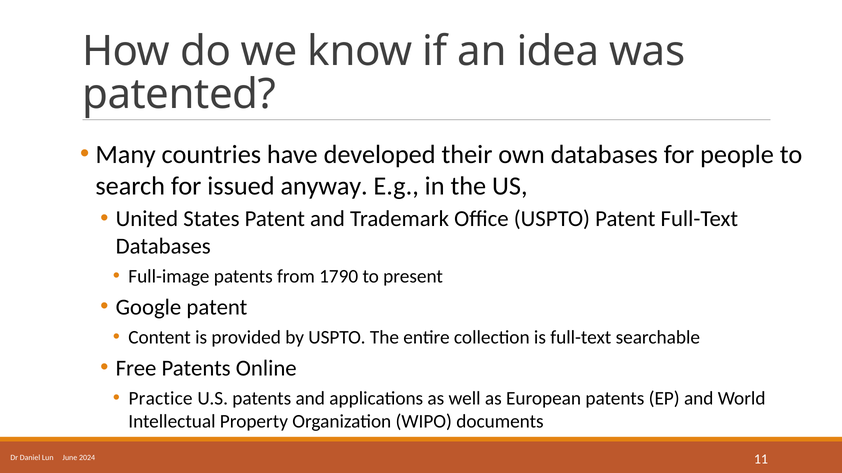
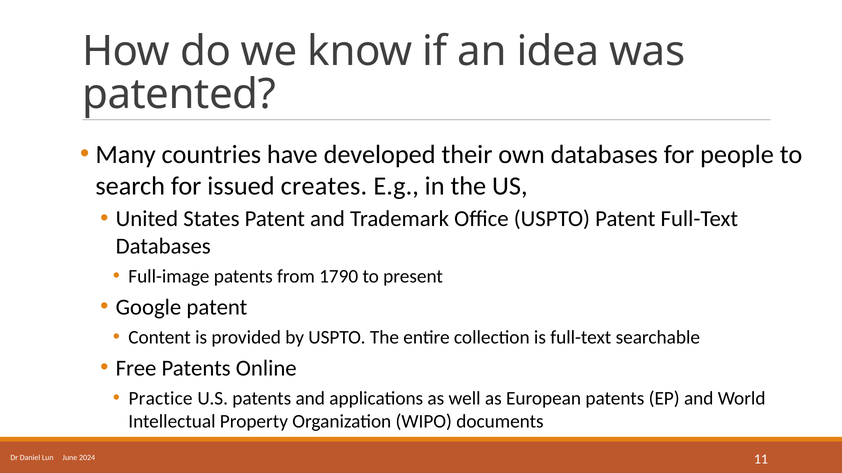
anyway: anyway -> creates
